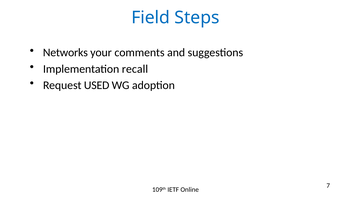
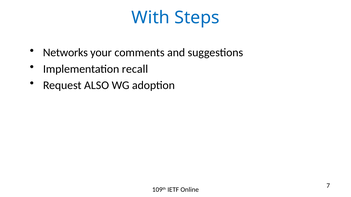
Field: Field -> With
USED: USED -> ALSO
